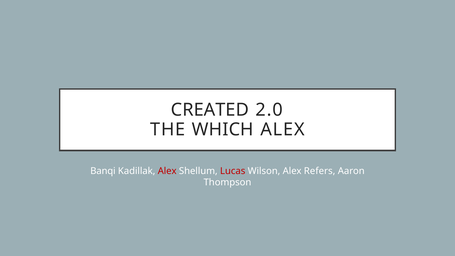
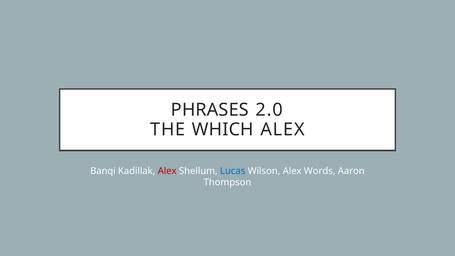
CREATED: CREATED -> PHRASES
Lucas colour: red -> blue
Refers: Refers -> Words
